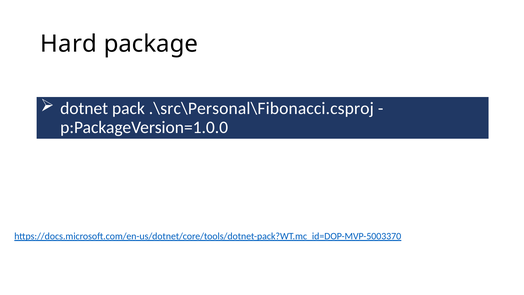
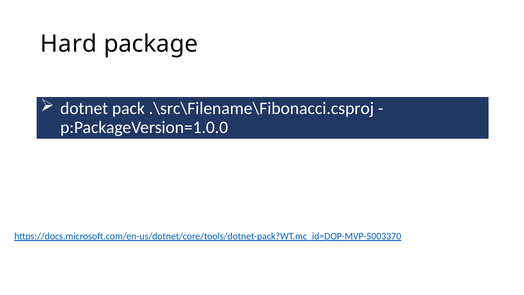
.\src\Personal\Fibonacci.csproj: .\src\Personal\Fibonacci.csproj -> .\src\Filename\Fibonacci.csproj
